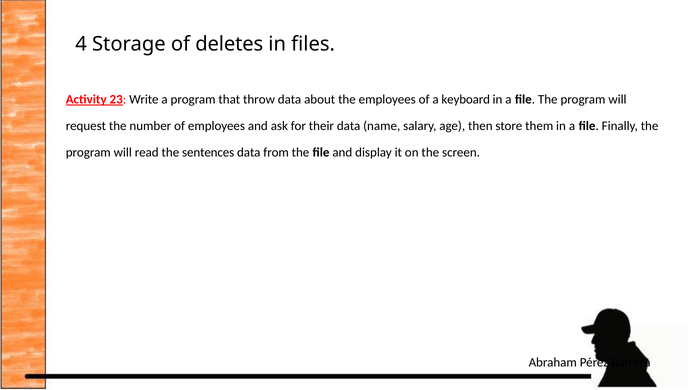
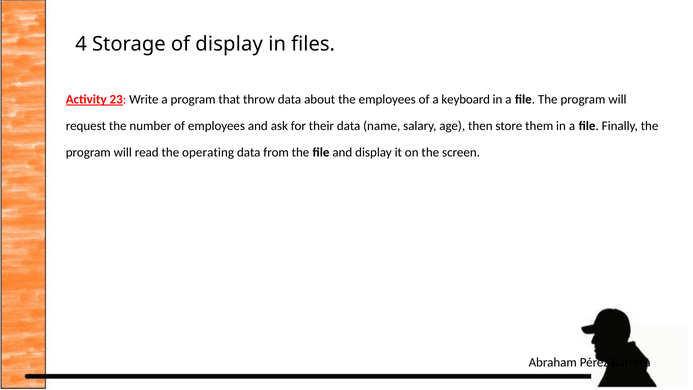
of deletes: deletes -> display
sentences: sentences -> operating
